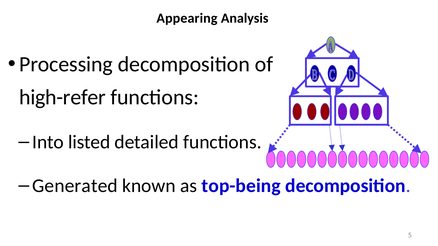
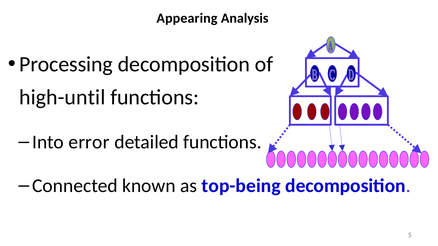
high-refer: high-refer -> high-until
listed: listed -> error
Generated: Generated -> Connected
